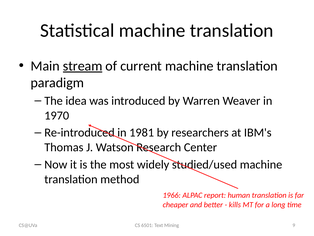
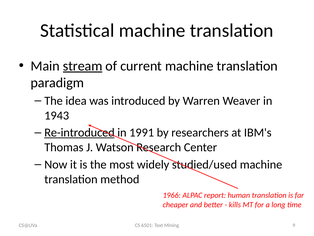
1970: 1970 -> 1943
Re-introduced underline: none -> present
1981: 1981 -> 1991
